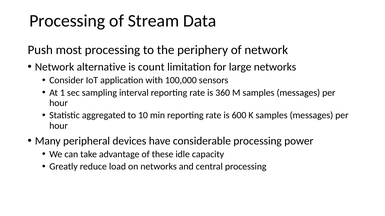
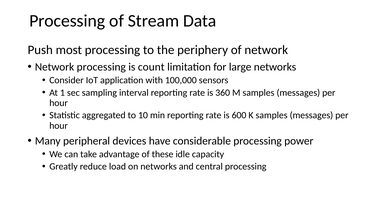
Network alternative: alternative -> processing
